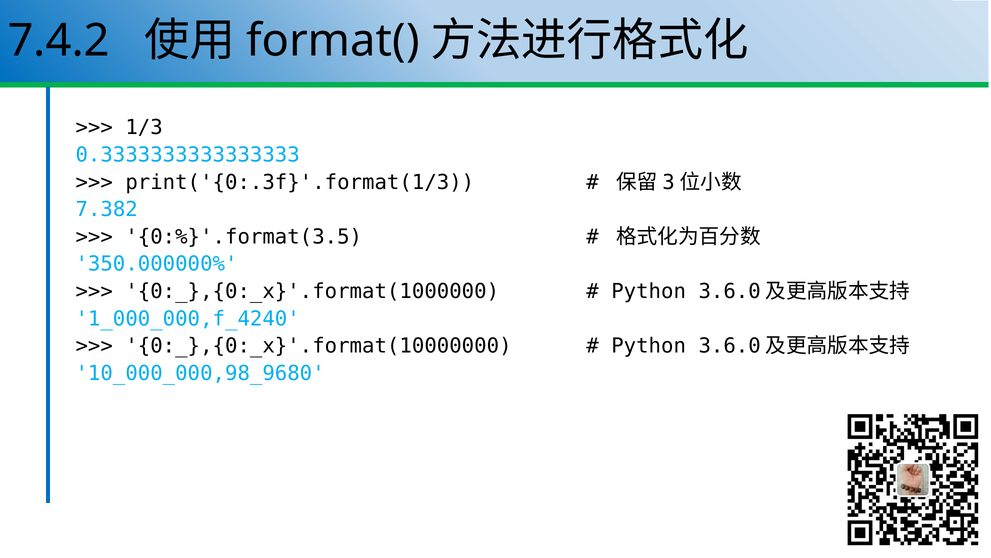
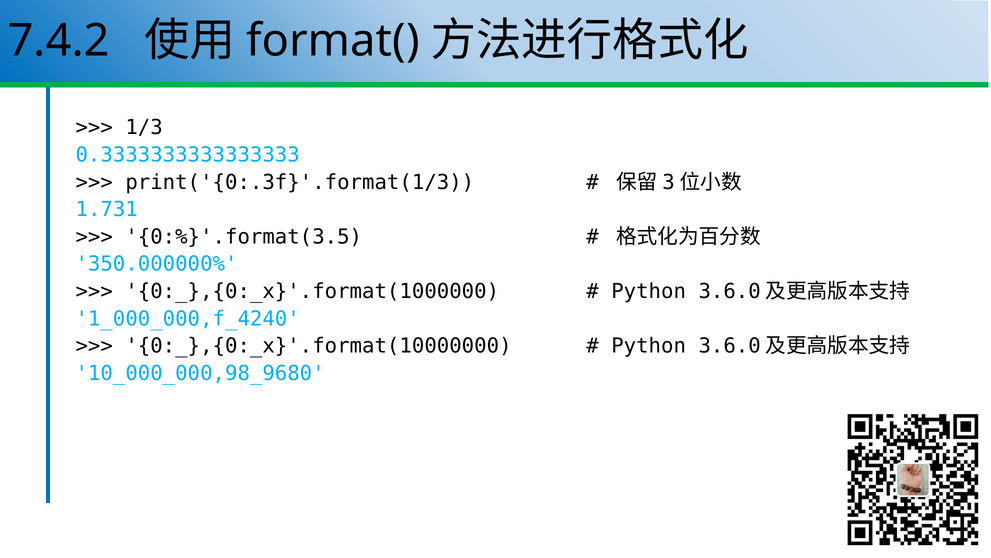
7.382: 7.382 -> 1.731
